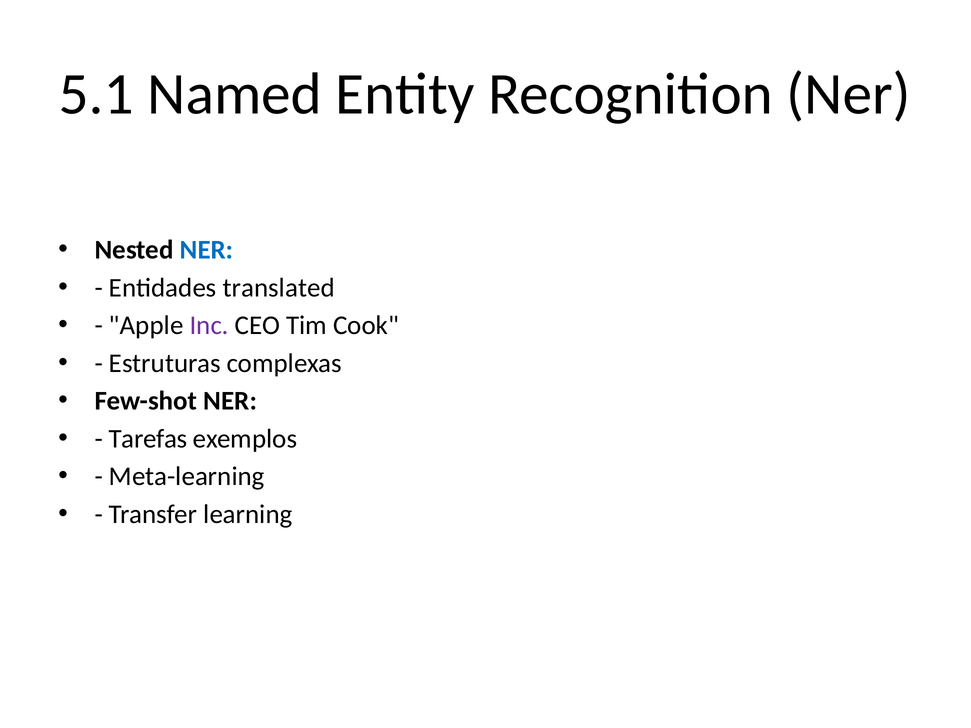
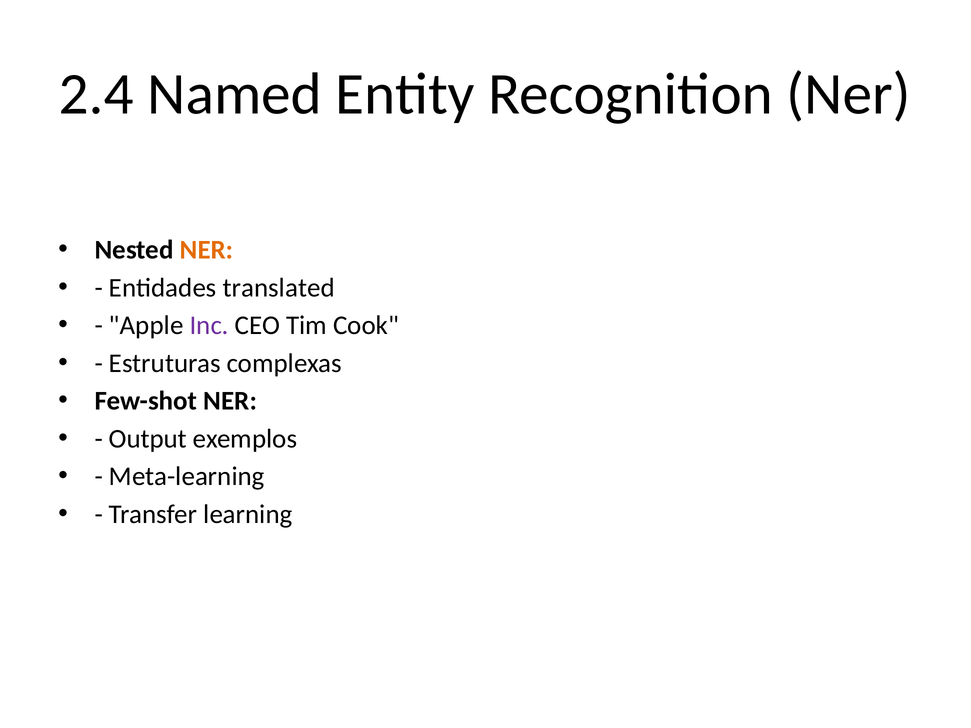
5.1: 5.1 -> 2.4
NER at (207, 250) colour: blue -> orange
Tarefas: Tarefas -> Output
